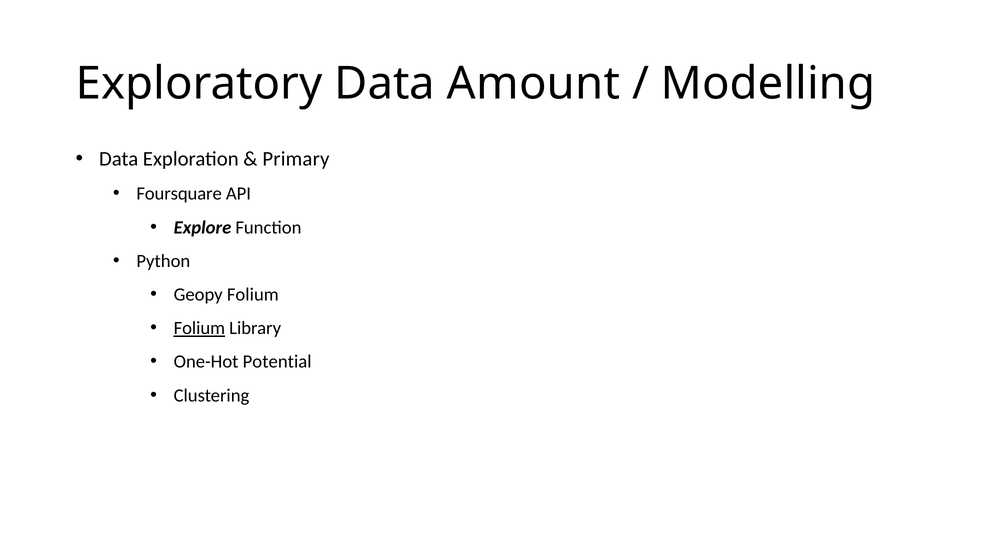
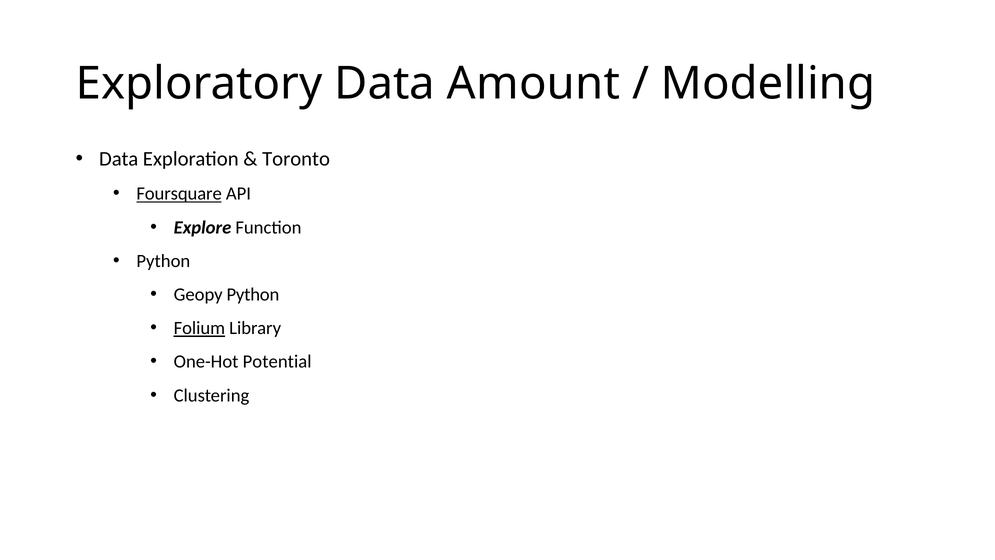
Primary: Primary -> Toronto
Foursquare underline: none -> present
Geopy Folium: Folium -> Python
